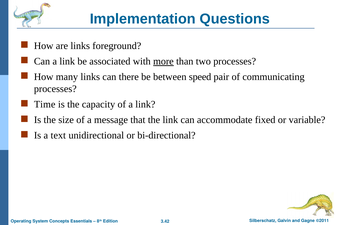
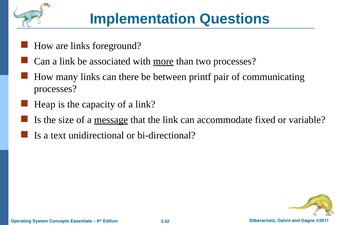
speed: speed -> printf
Time: Time -> Heap
message underline: none -> present
